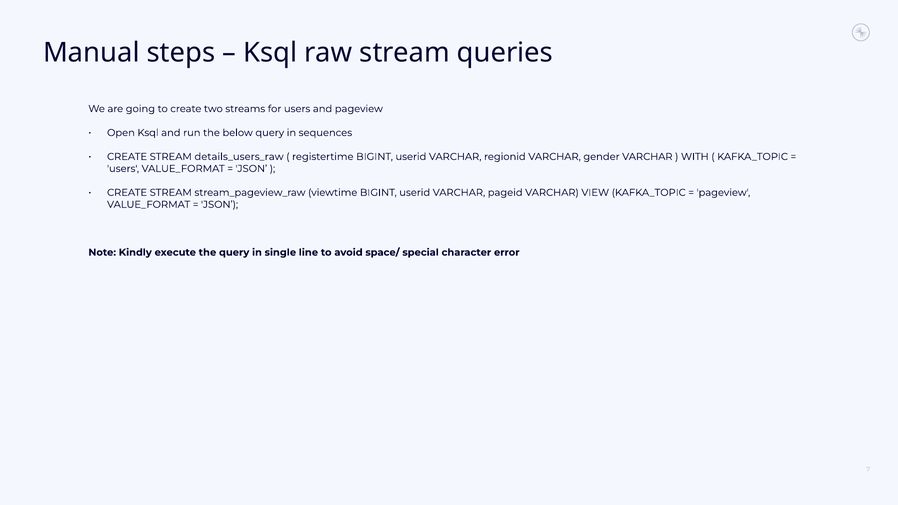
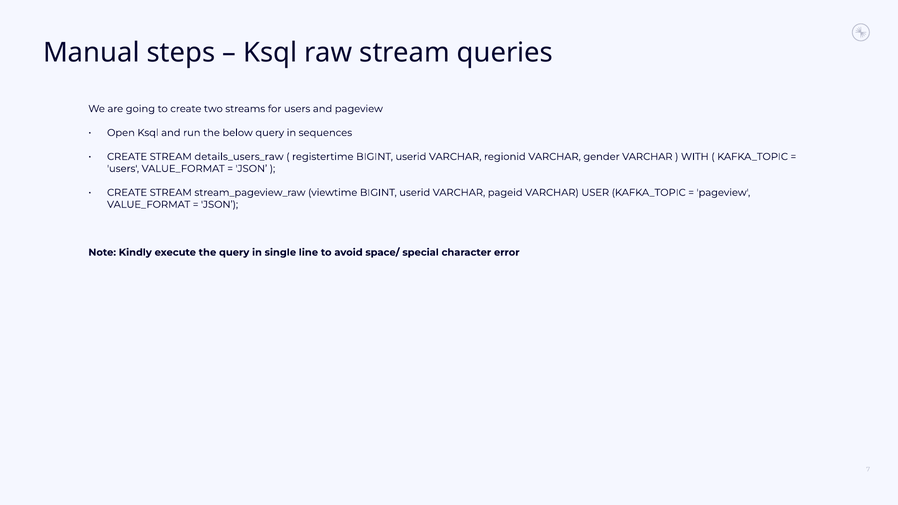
VIEW: VIEW -> USER
